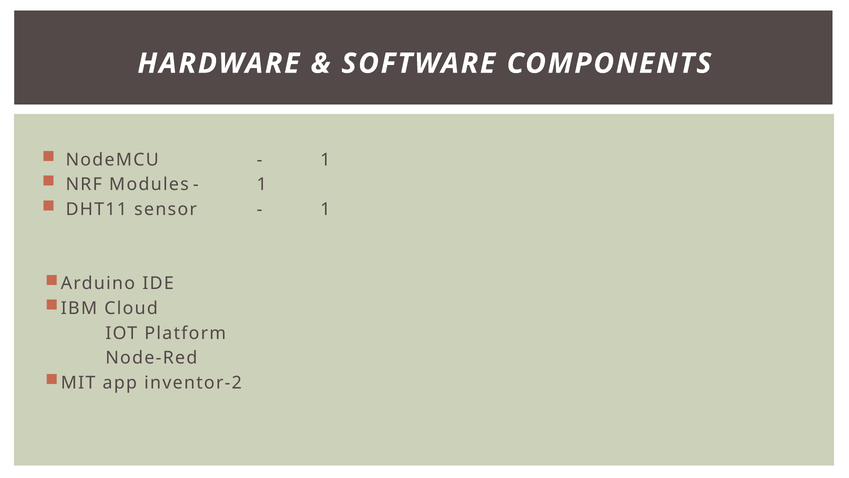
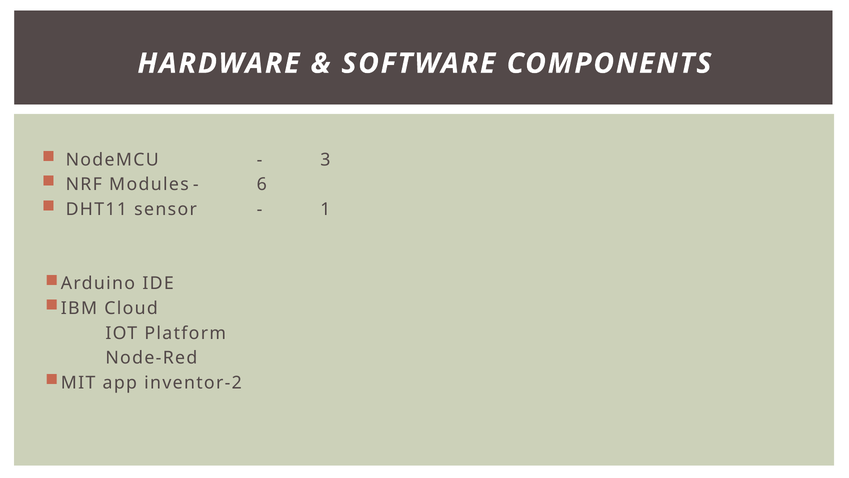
1 at (325, 160): 1 -> 3
1 at (262, 184): 1 -> 6
